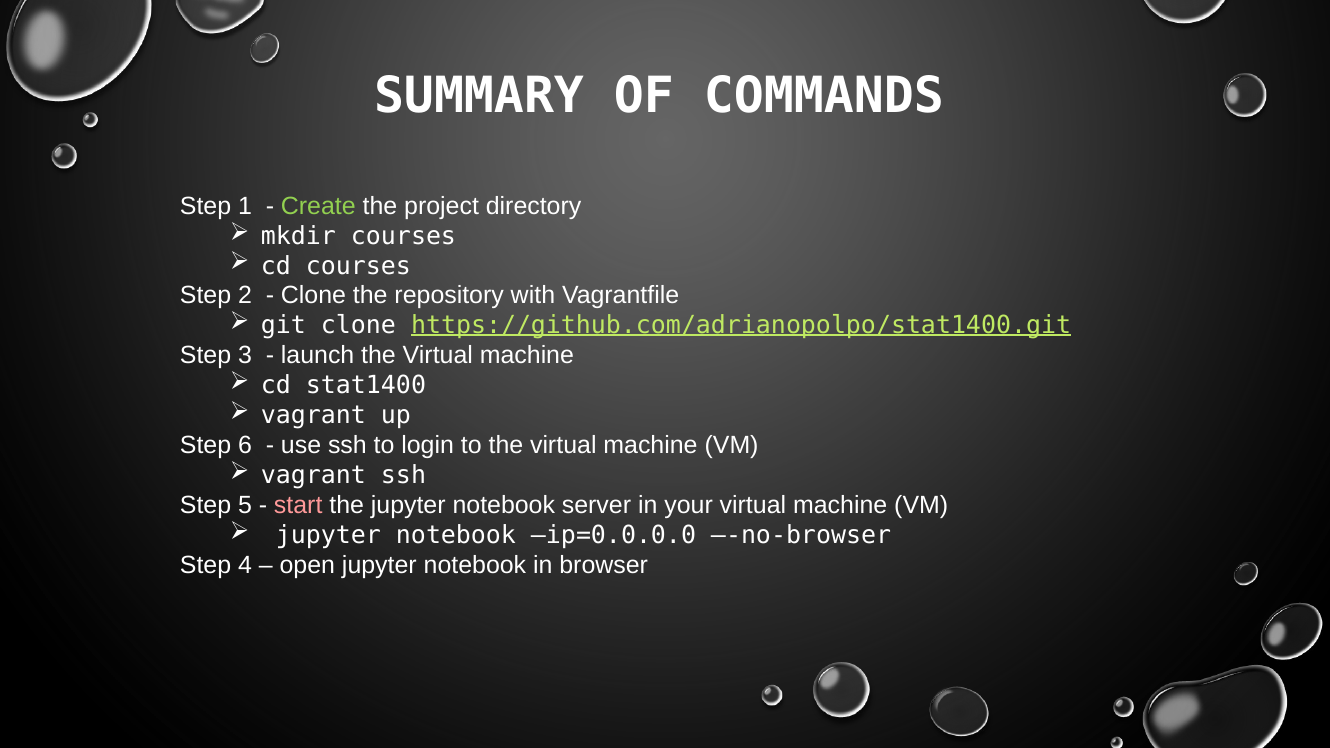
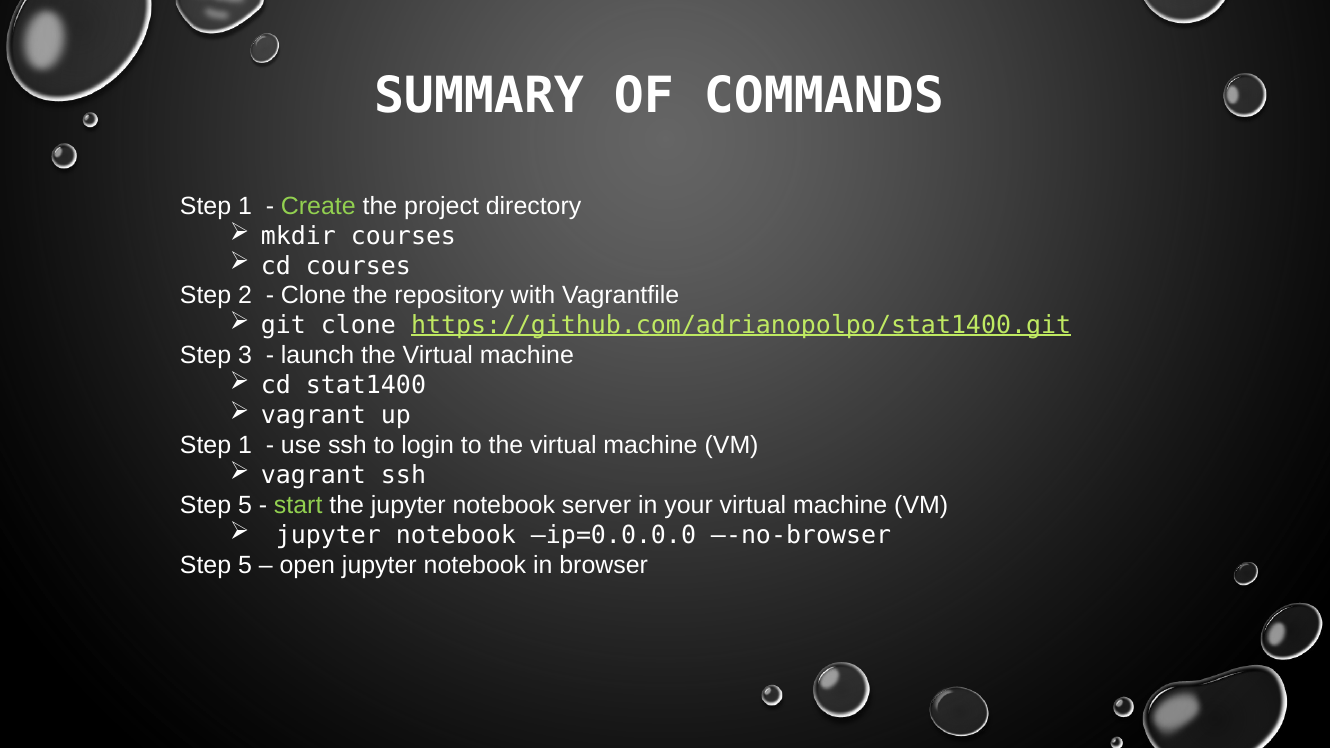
6 at (245, 445): 6 -> 1
start colour: pink -> light green
4 at (245, 565): 4 -> 5
